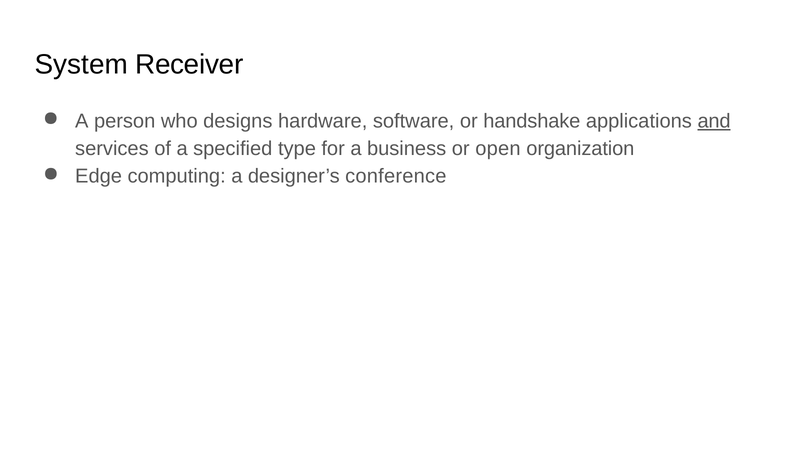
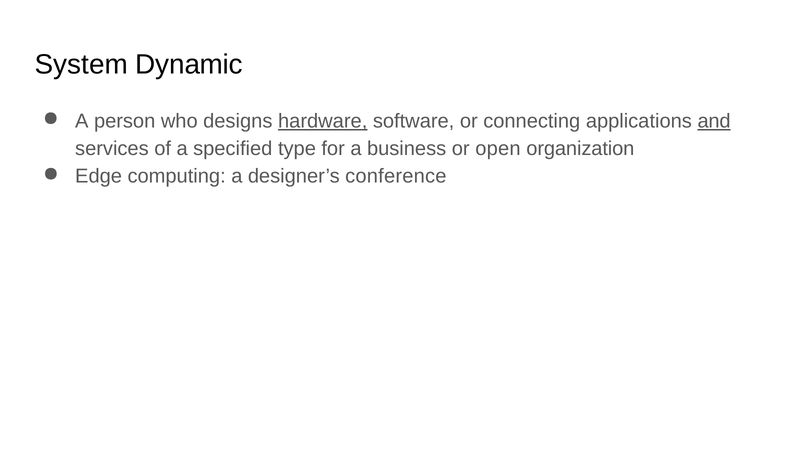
Receiver: Receiver -> Dynamic
hardware underline: none -> present
handshake: handshake -> connecting
